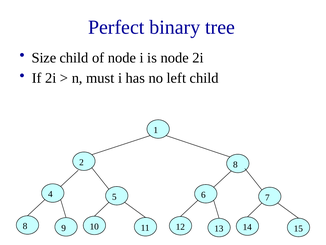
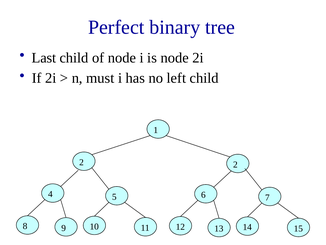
Size: Size -> Last
2 8: 8 -> 2
